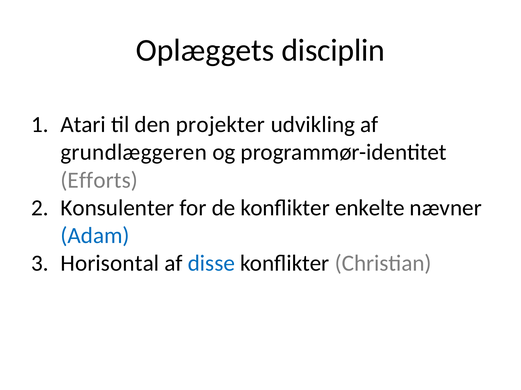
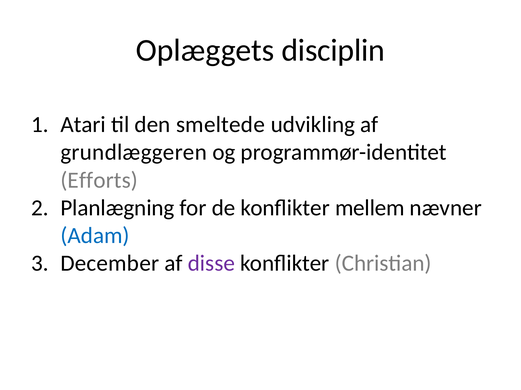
projekter: projekter -> smeltede
Konsulenter: Konsulenter -> Planlægning
enkelte: enkelte -> mellem
Horisontal: Horisontal -> December
disse colour: blue -> purple
